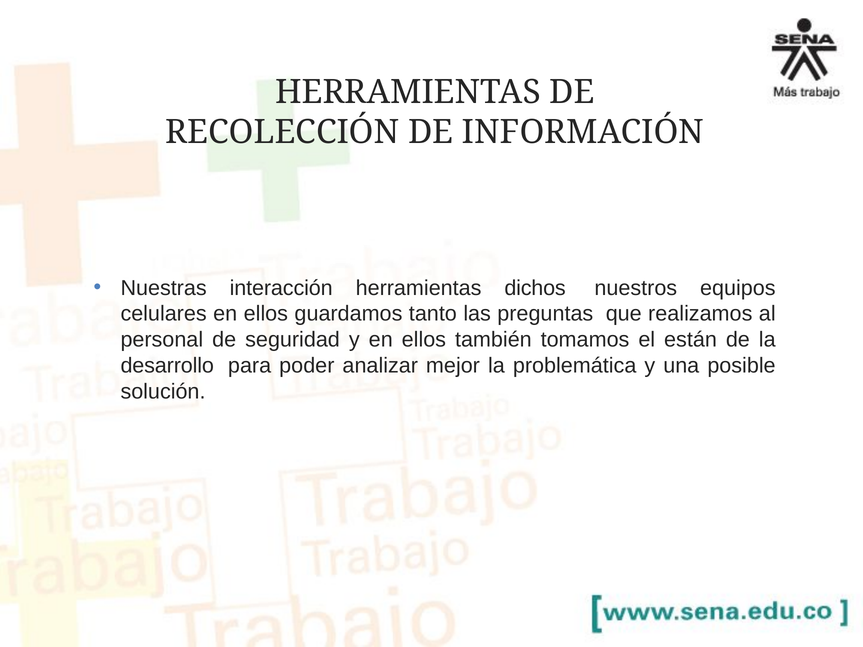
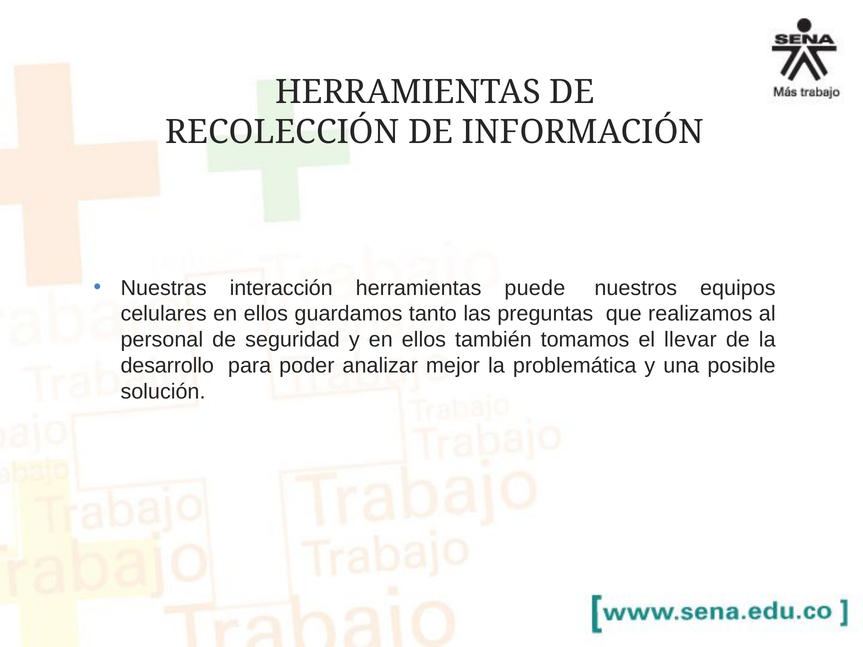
dichos: dichos -> puede
están: están -> llevar
